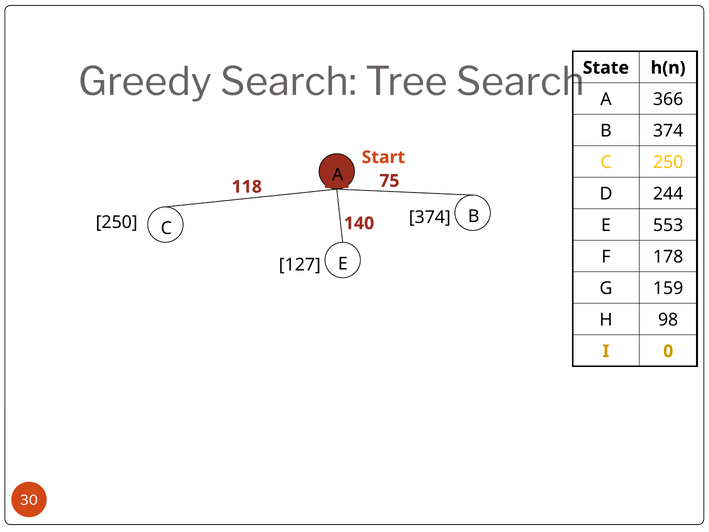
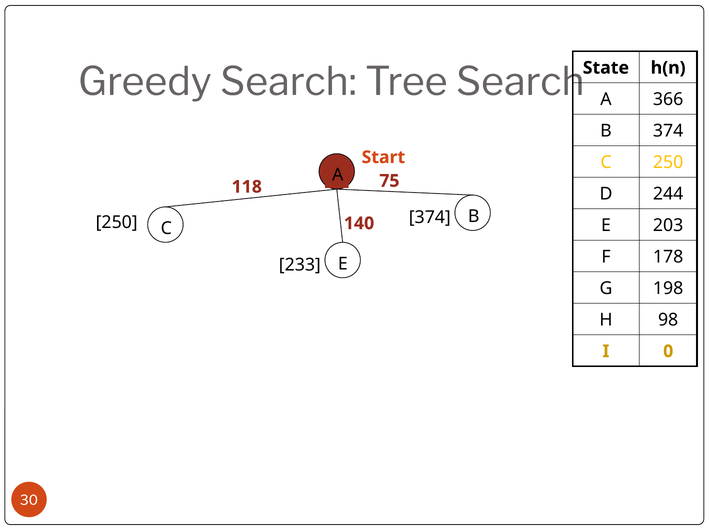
553: 553 -> 203
127: 127 -> 233
159: 159 -> 198
